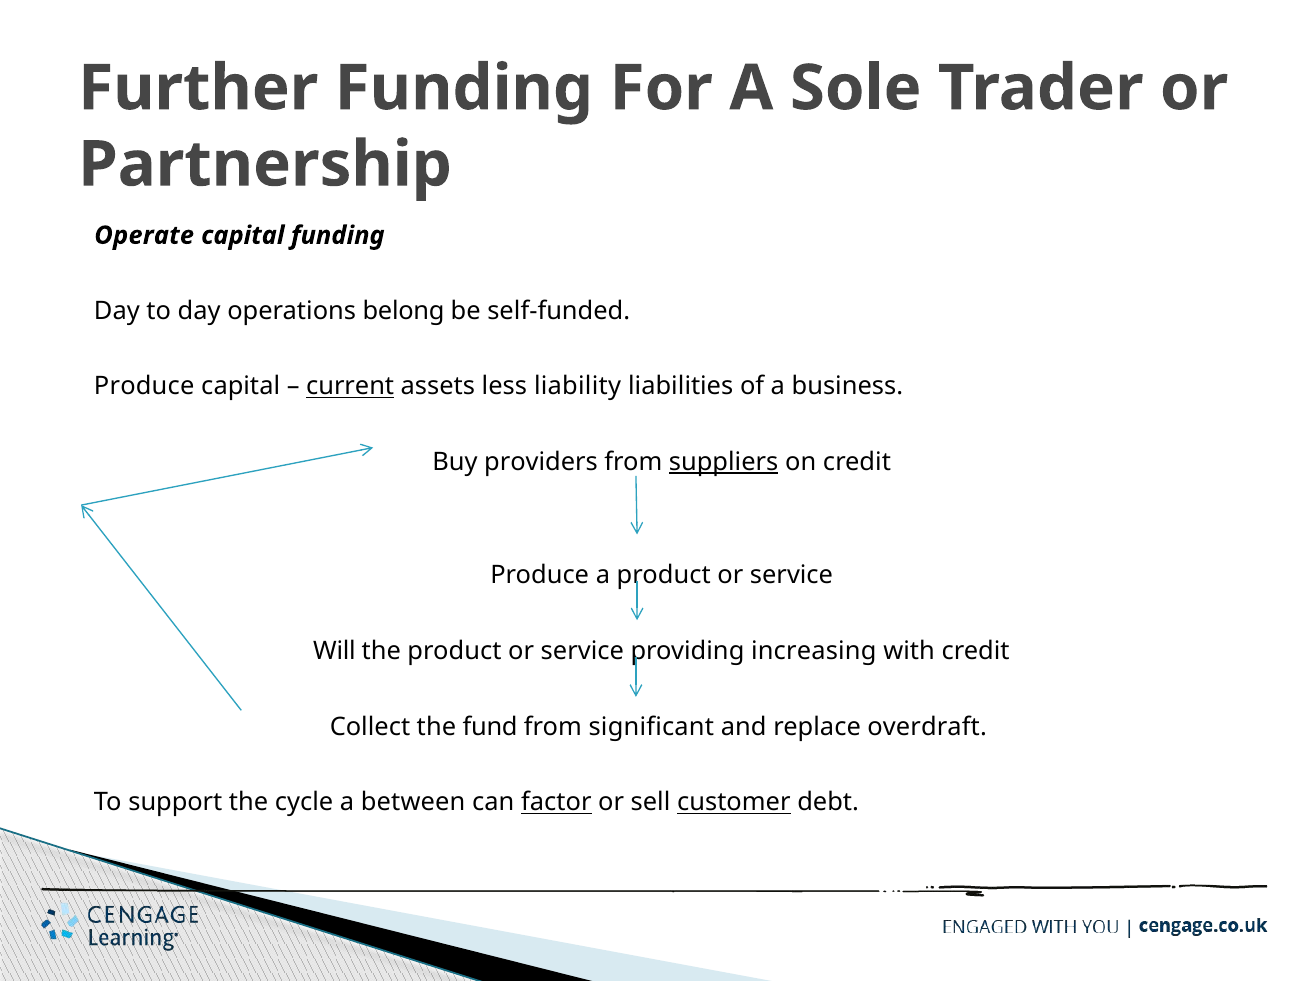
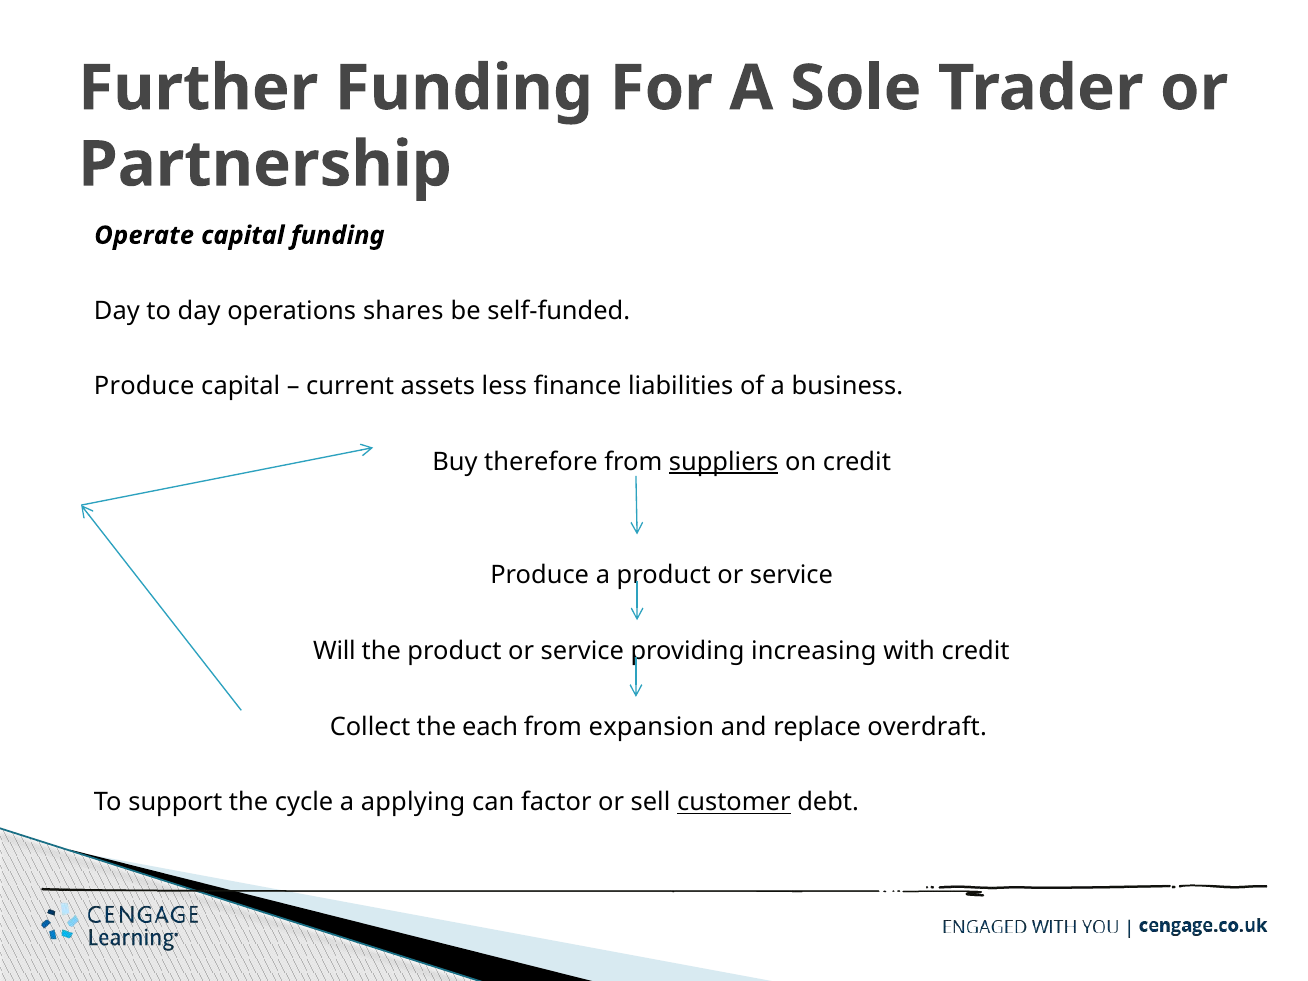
belong: belong -> shares
current underline: present -> none
liability: liability -> finance
providers: providers -> therefore
fund: fund -> each
significant: significant -> expansion
between: between -> applying
factor underline: present -> none
